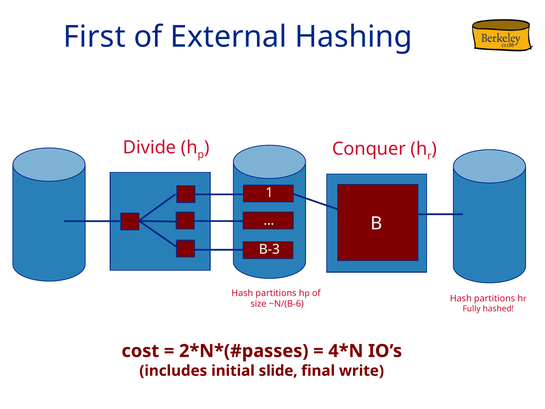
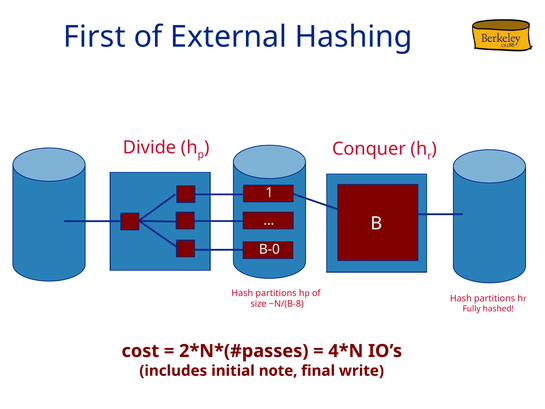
B-3: B-3 -> B-0
~N/(B-6: ~N/(B-6 -> ~N/(B-8
slide: slide -> note
